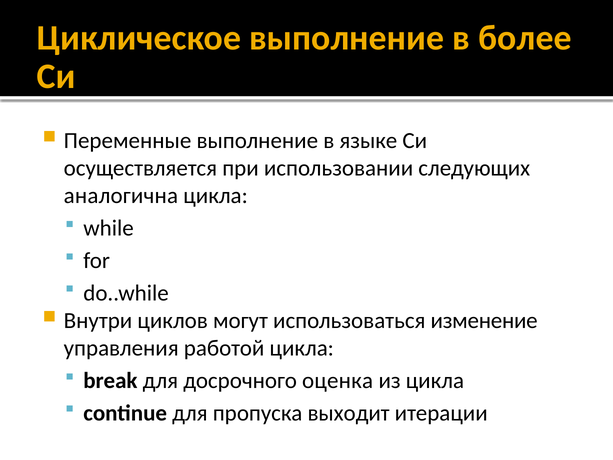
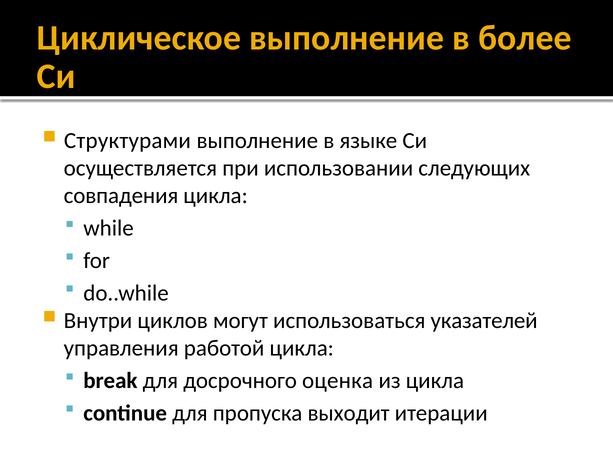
Переменные: Переменные -> Структурами
аналогична: аналогична -> совпадения
изменение: изменение -> указателей
